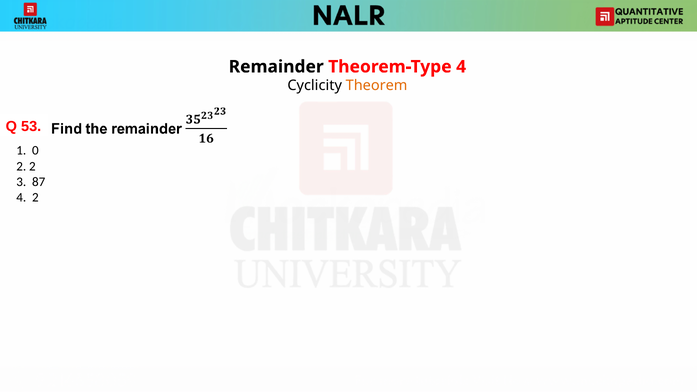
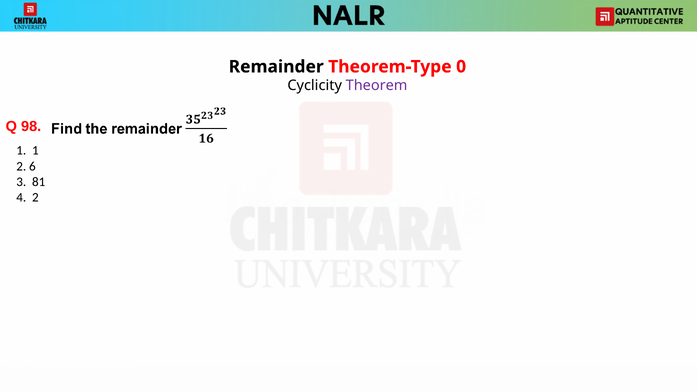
Theorem-Type 4: 4 -> 0
Theorem colour: orange -> purple
53: 53 -> 98
1 0: 0 -> 1
2 2: 2 -> 6
87: 87 -> 81
